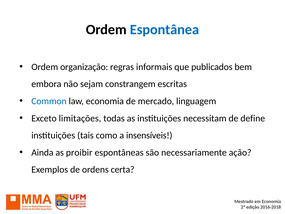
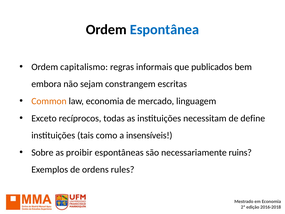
organização: organização -> capitalismo
Common colour: blue -> orange
limitações: limitações -> recíprocos
Ainda: Ainda -> Sobre
ação: ação -> ruins
certa: certa -> rules
